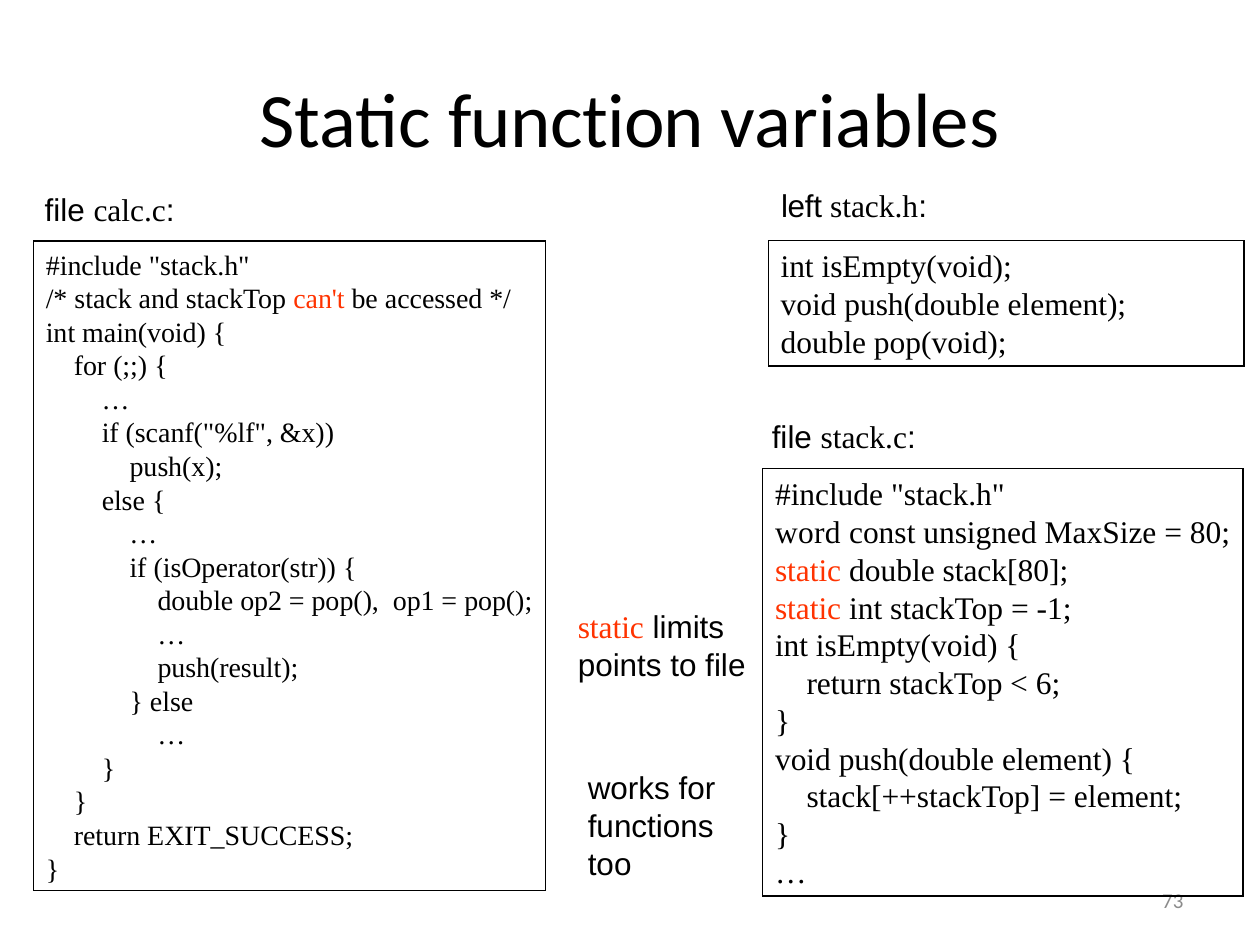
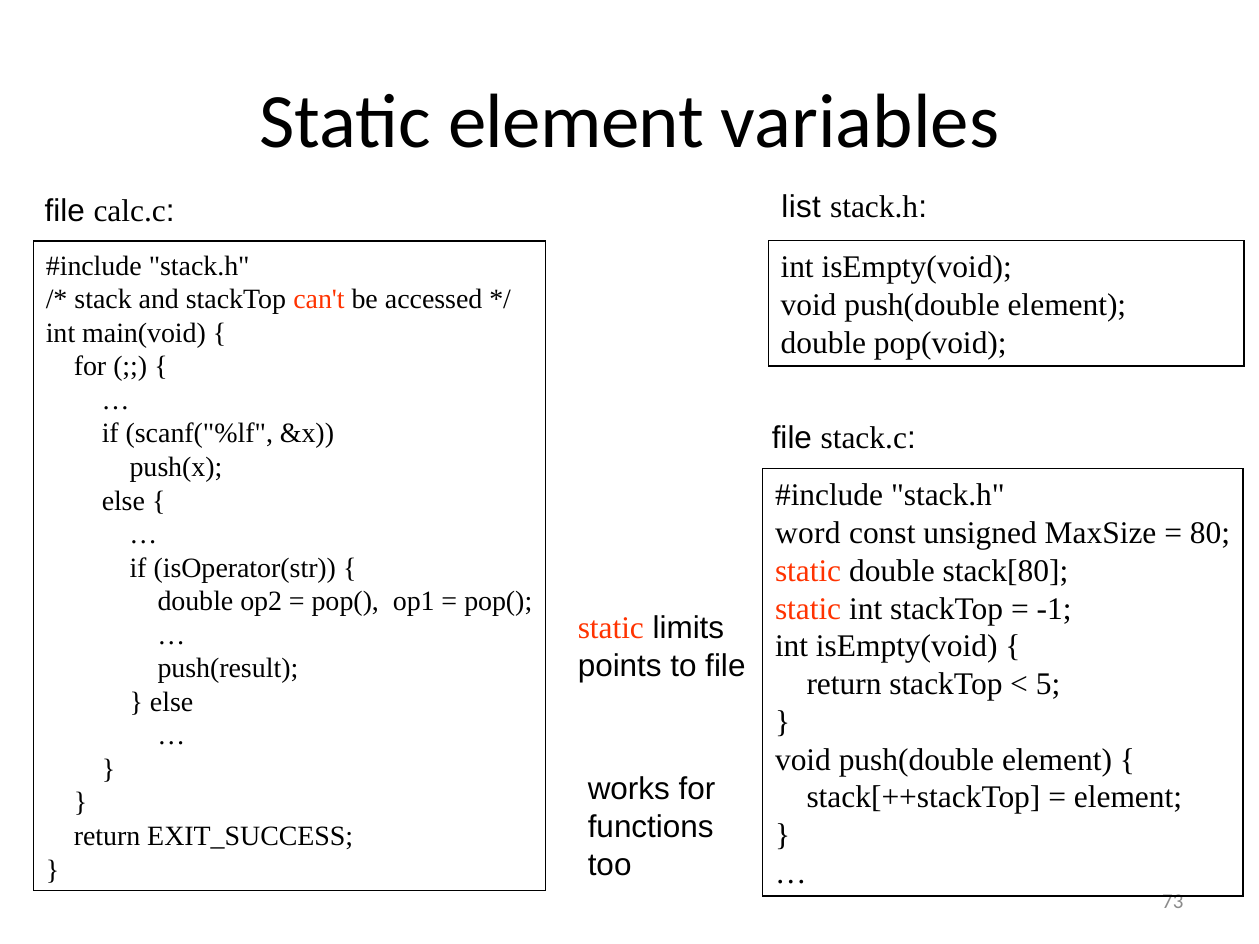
Static function: function -> element
left: left -> list
6: 6 -> 5
